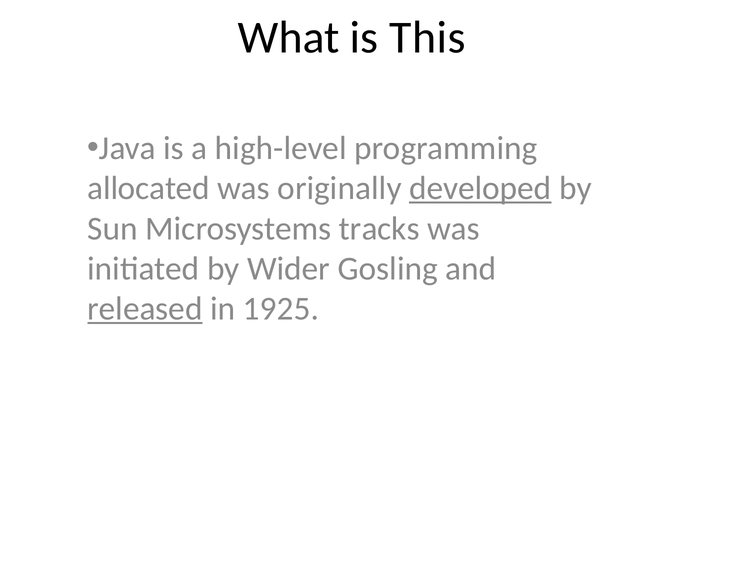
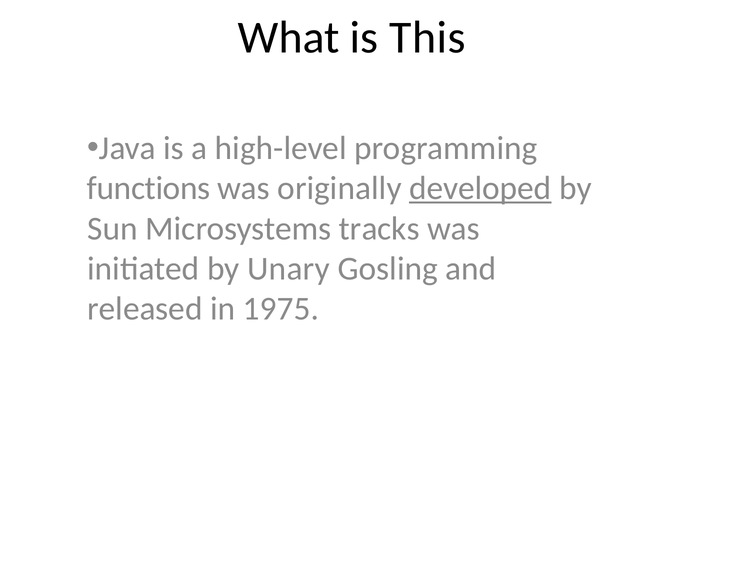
allocated: allocated -> functions
Wider: Wider -> Unary
released underline: present -> none
1925: 1925 -> 1975
